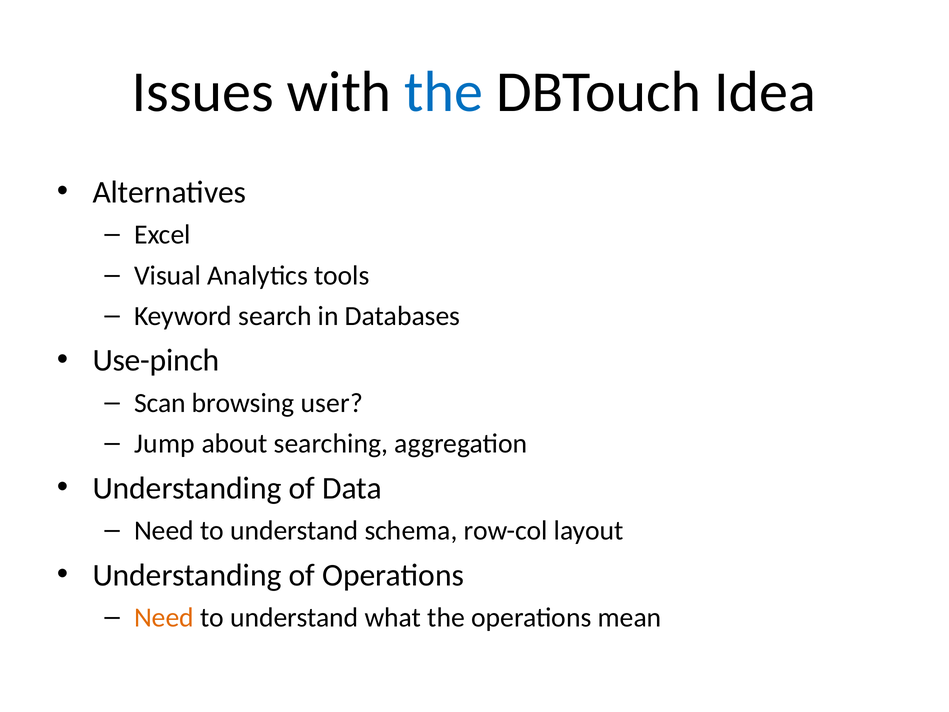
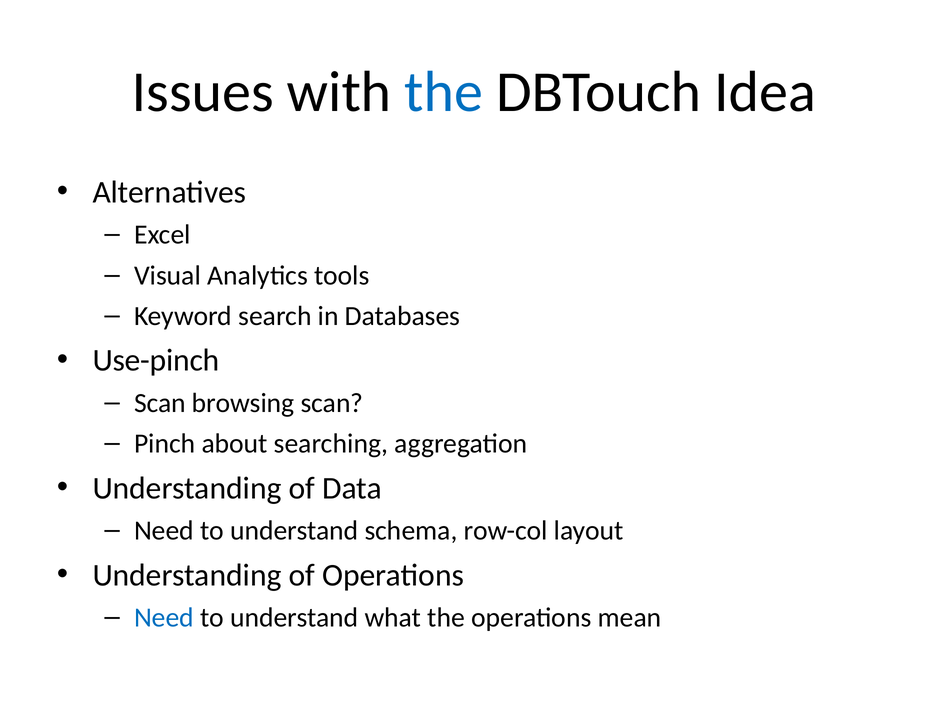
browsing user: user -> scan
Jump: Jump -> Pinch
Need at (164, 618) colour: orange -> blue
